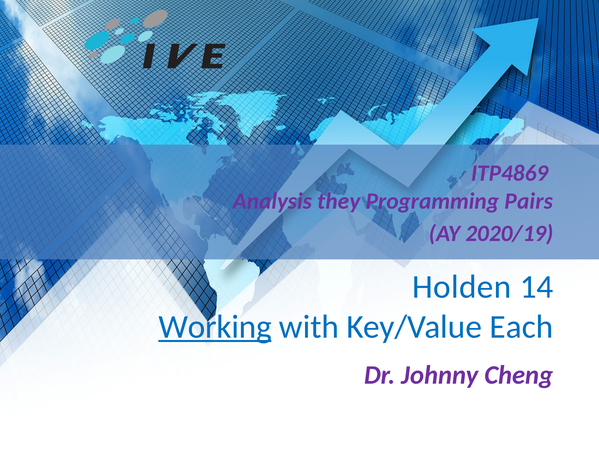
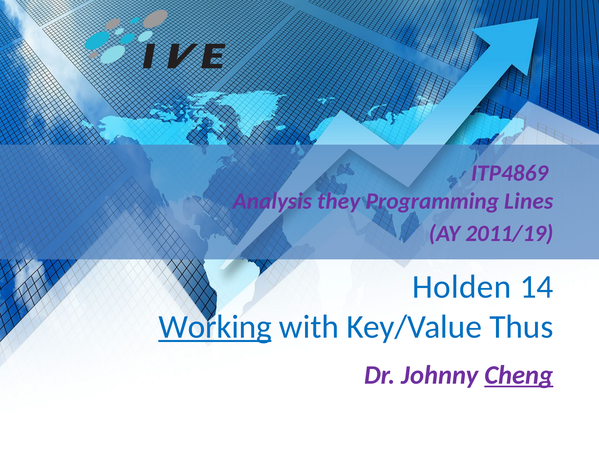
Pairs: Pairs -> Lines
2020/19: 2020/19 -> 2011/19
Each: Each -> Thus
Cheng underline: none -> present
